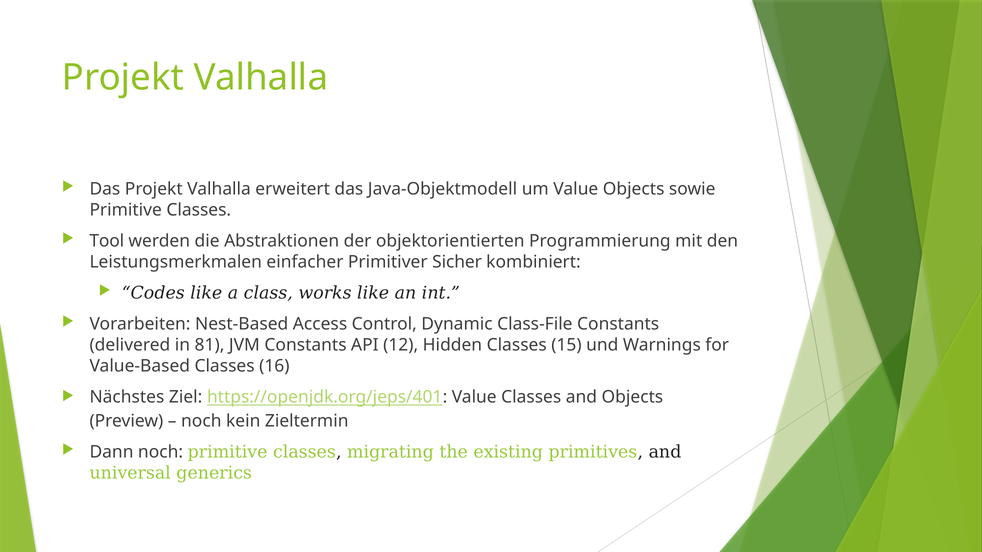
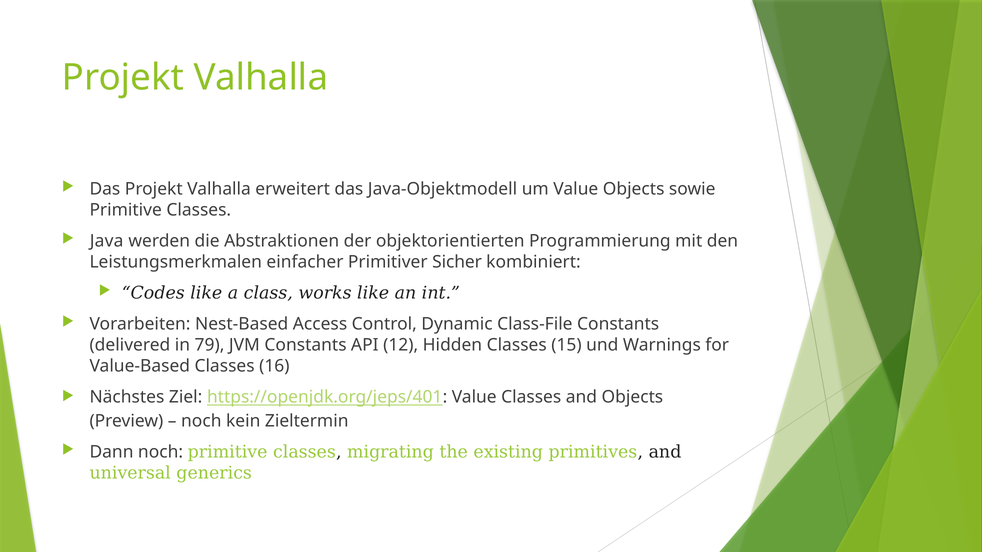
Tool: Tool -> Java
81: 81 -> 79
